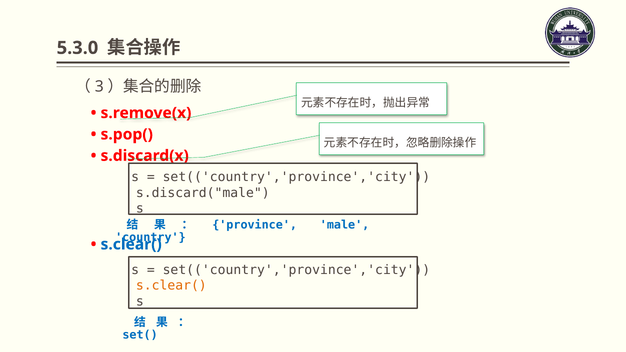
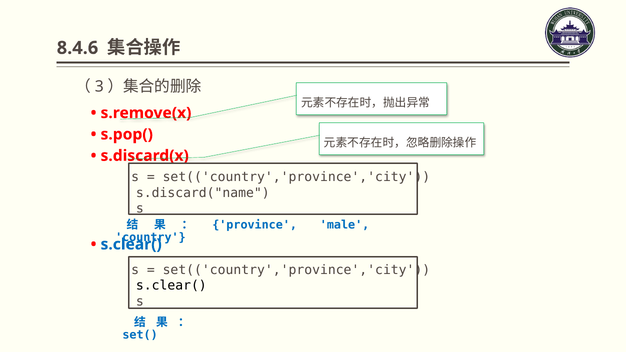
5.3.0: 5.3.0 -> 8.4.6
s.discard("male: s.discard("male -> s.discard("name
s.clear( at (171, 286) colour: orange -> black
